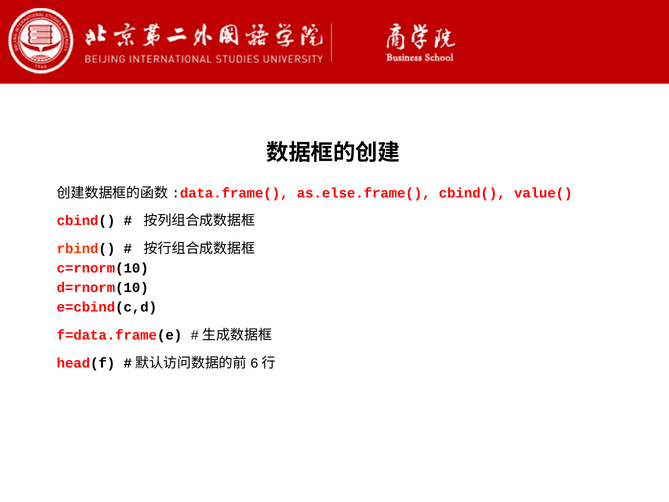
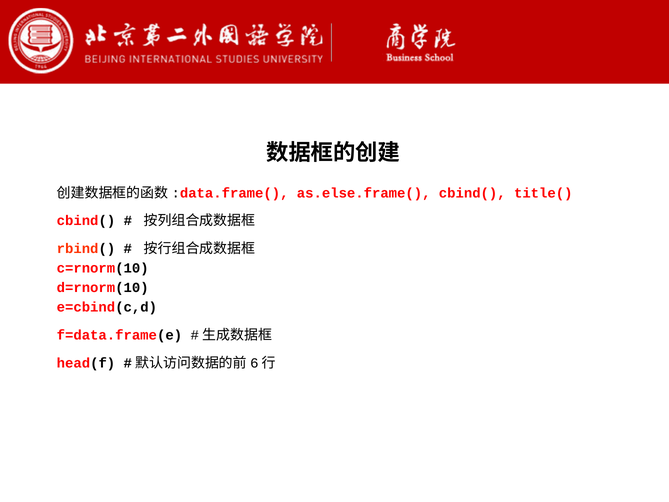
value(: value( -> title(
